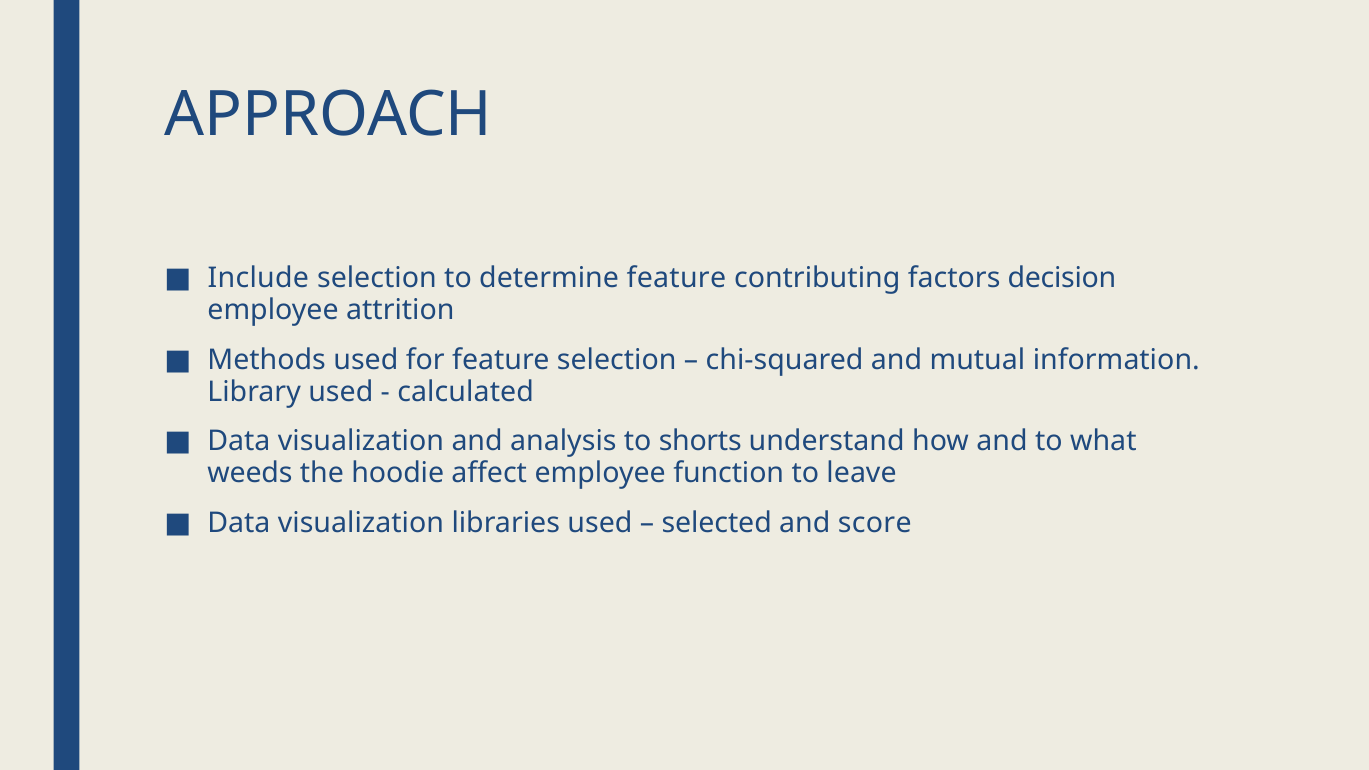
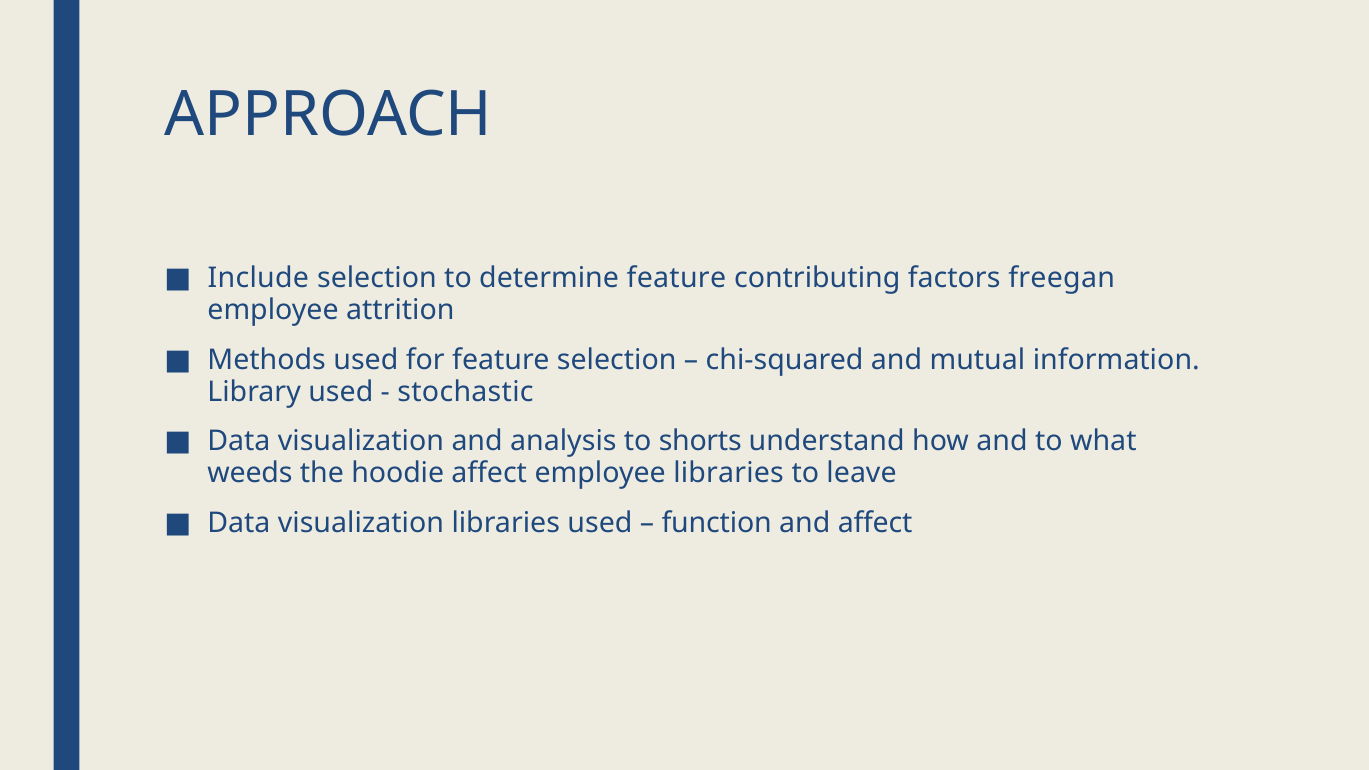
decision: decision -> freegan
calculated: calculated -> stochastic
employee function: function -> libraries
selected: selected -> function
and score: score -> affect
